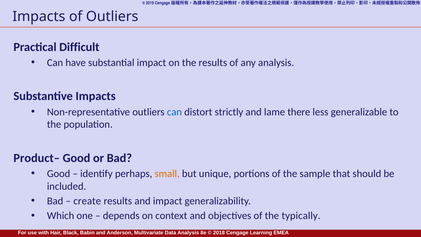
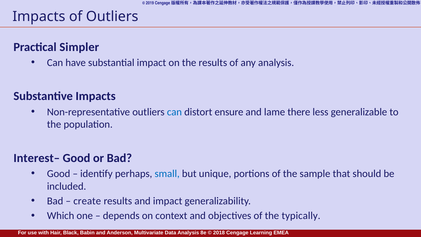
Difficult: Difficult -> Simpler
strictly: strictly -> ensure
Product–: Product– -> Interest–
small colour: orange -> blue
